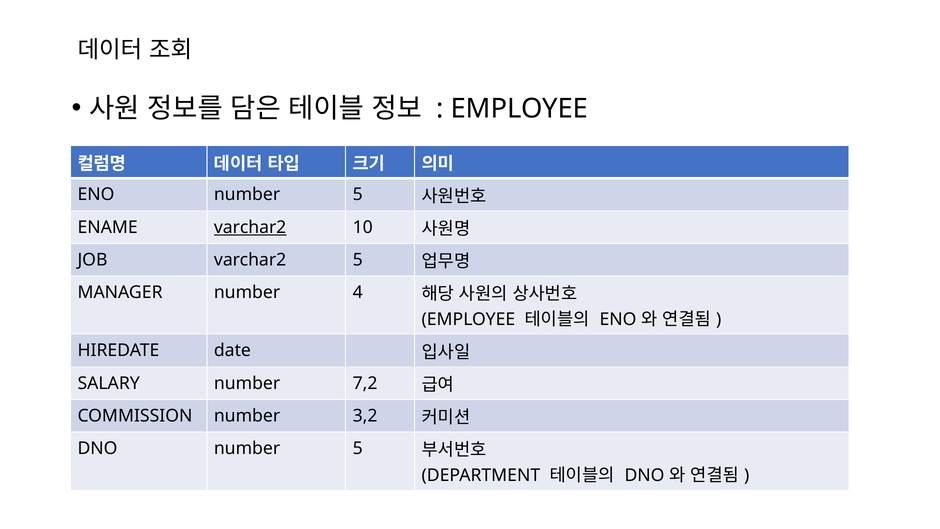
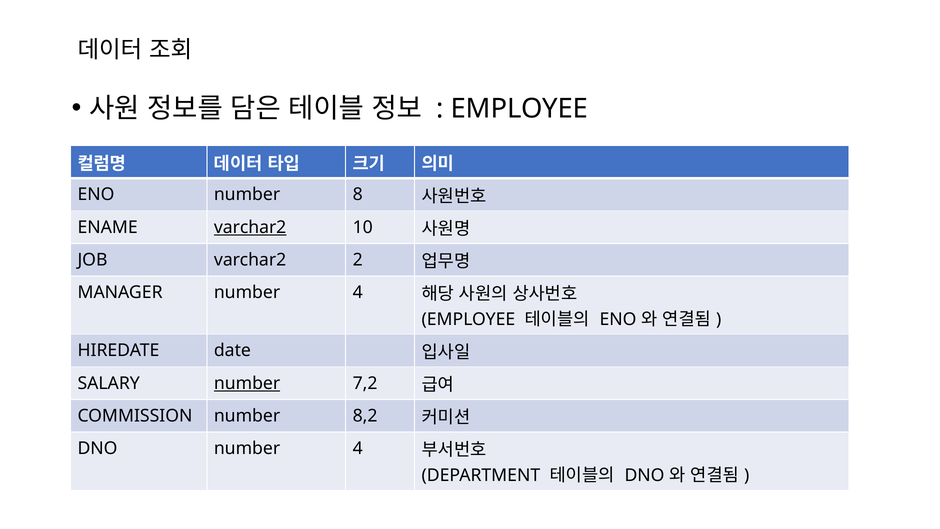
ENO number 5: 5 -> 8
varchar2 5: 5 -> 2
number at (247, 383) underline: none -> present
3,2: 3,2 -> 8,2
DNO number 5: 5 -> 4
